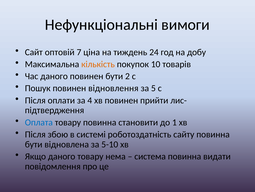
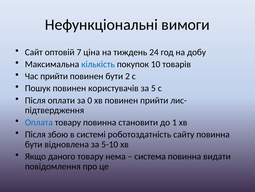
кількість colour: orange -> blue
Час даного: даного -> прийти
відновлення: відновлення -> користувачів
4: 4 -> 0
